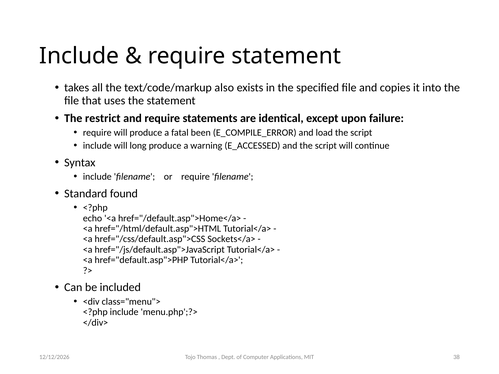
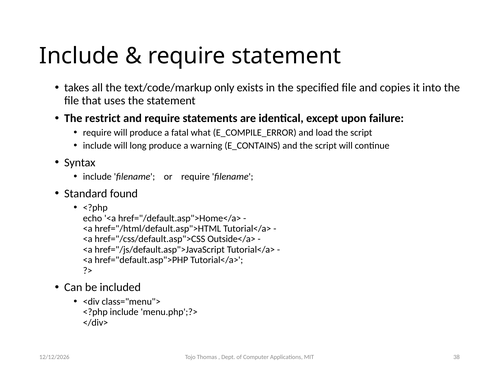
also: also -> only
been: been -> what
E_ACCESSED: E_ACCESSED -> E_CONTAINS
Sockets</a>: Sockets</a> -> Outside</a>
